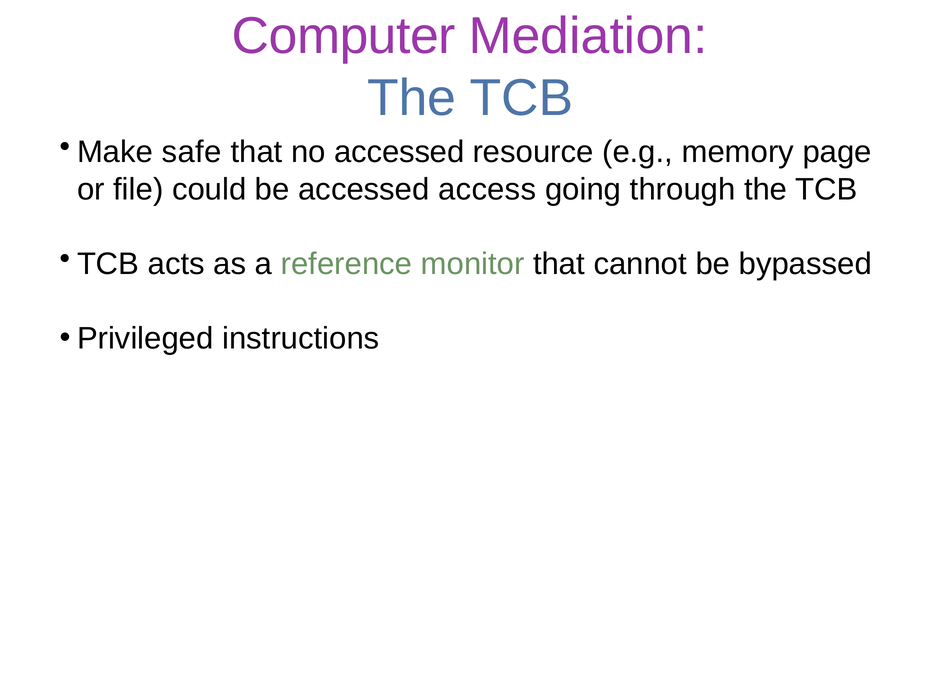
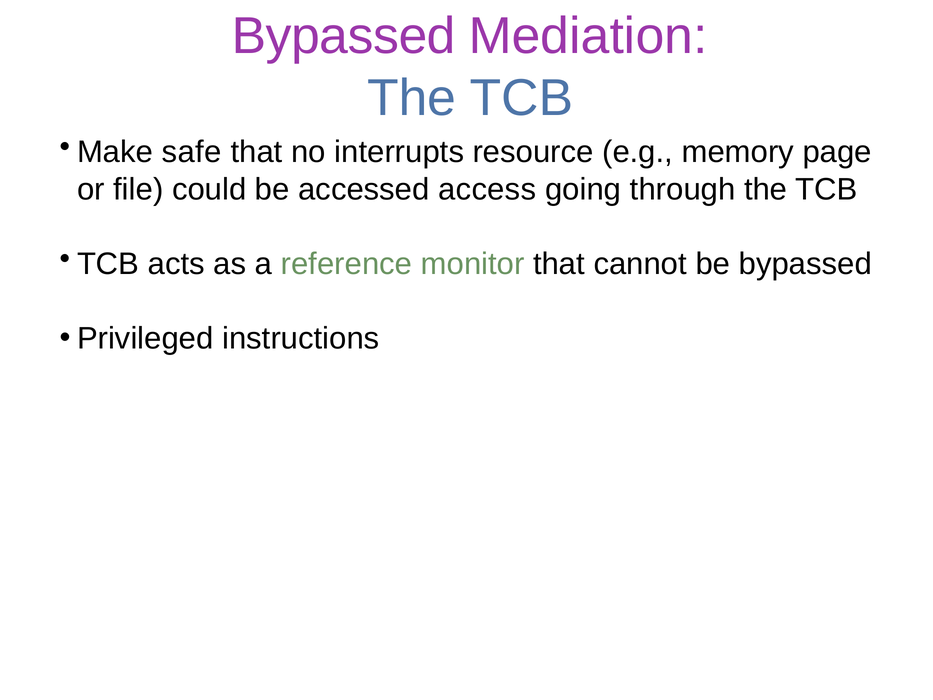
Computer at (344, 36): Computer -> Bypassed
no accessed: accessed -> interrupts
